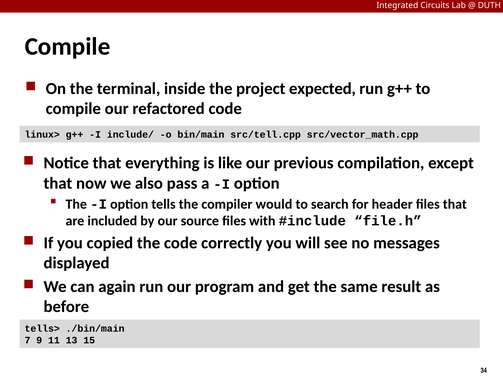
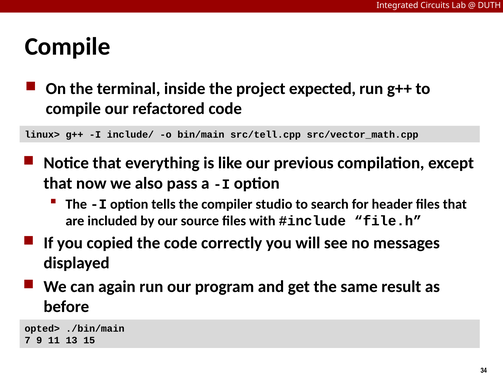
would: would -> studio
tells>: tells> -> opted>
